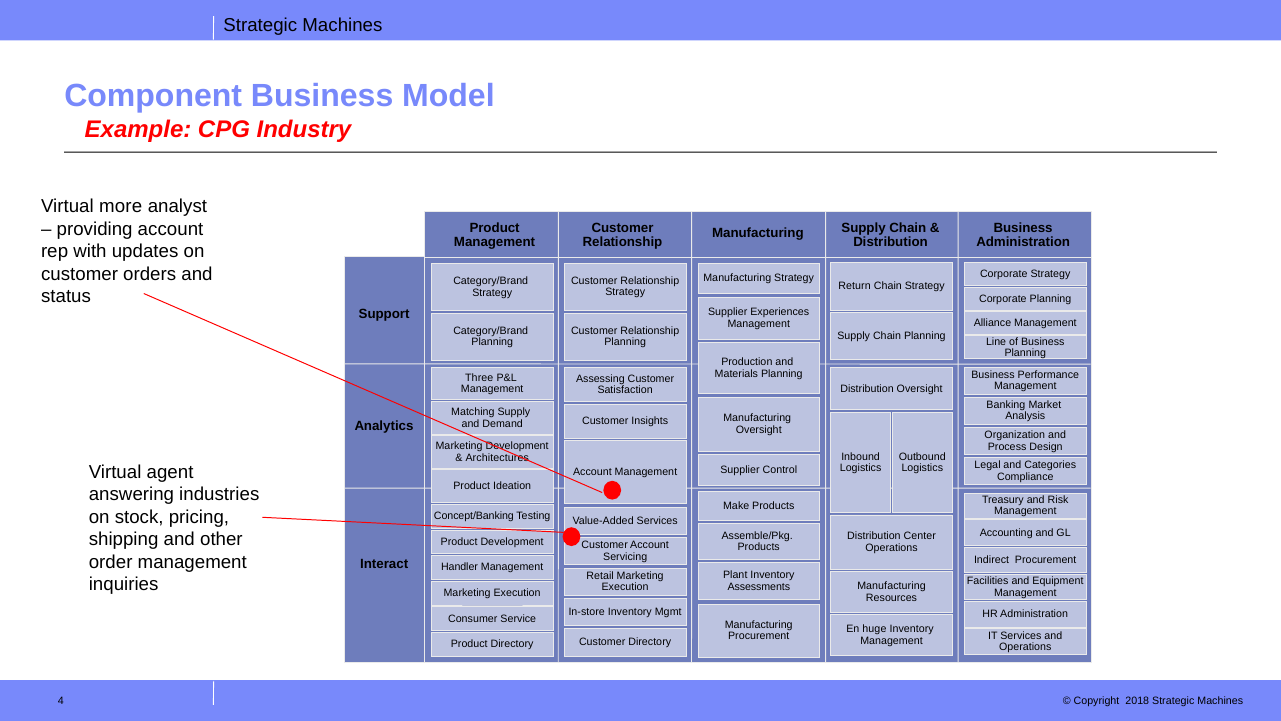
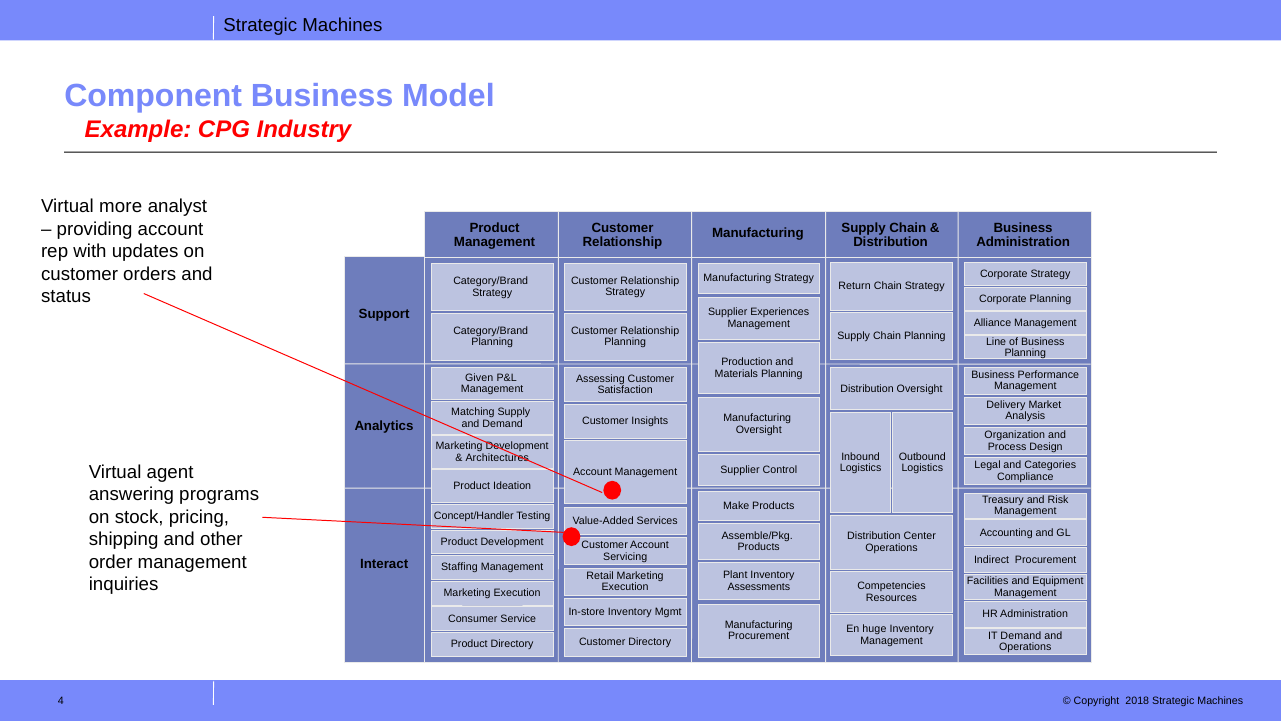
Three: Three -> Given
Banking: Banking -> Delivery
industries: industries -> programs
Concept/Banking: Concept/Banking -> Concept/Handler
Handler: Handler -> Staffing
Manufacturing at (891, 586): Manufacturing -> Competencies
IT Services: Services -> Demand
